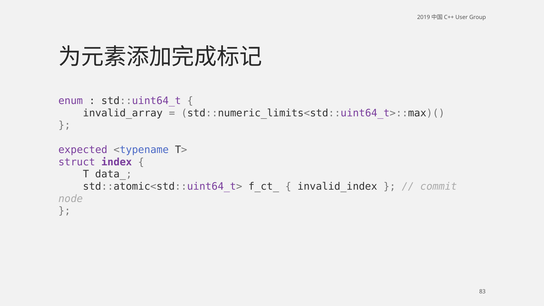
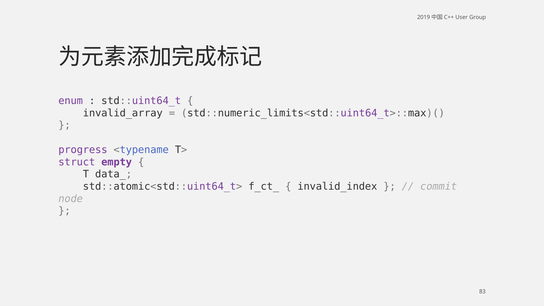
expected: expected -> progress
index: index -> empty
